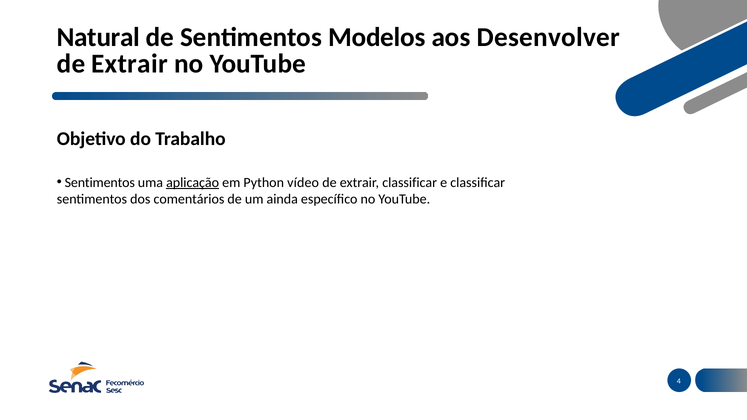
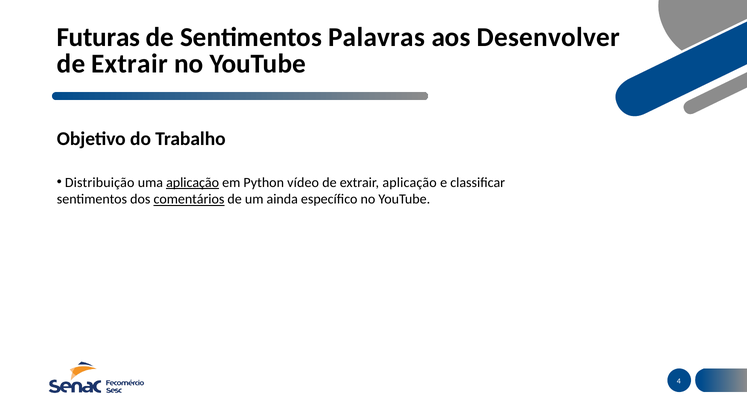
Natural: Natural -> Futuras
Modelos: Modelos -> Palavras
Sentimentos at (100, 183): Sentimentos -> Distribuição
extrair classificar: classificar -> aplicação
comentários underline: none -> present
